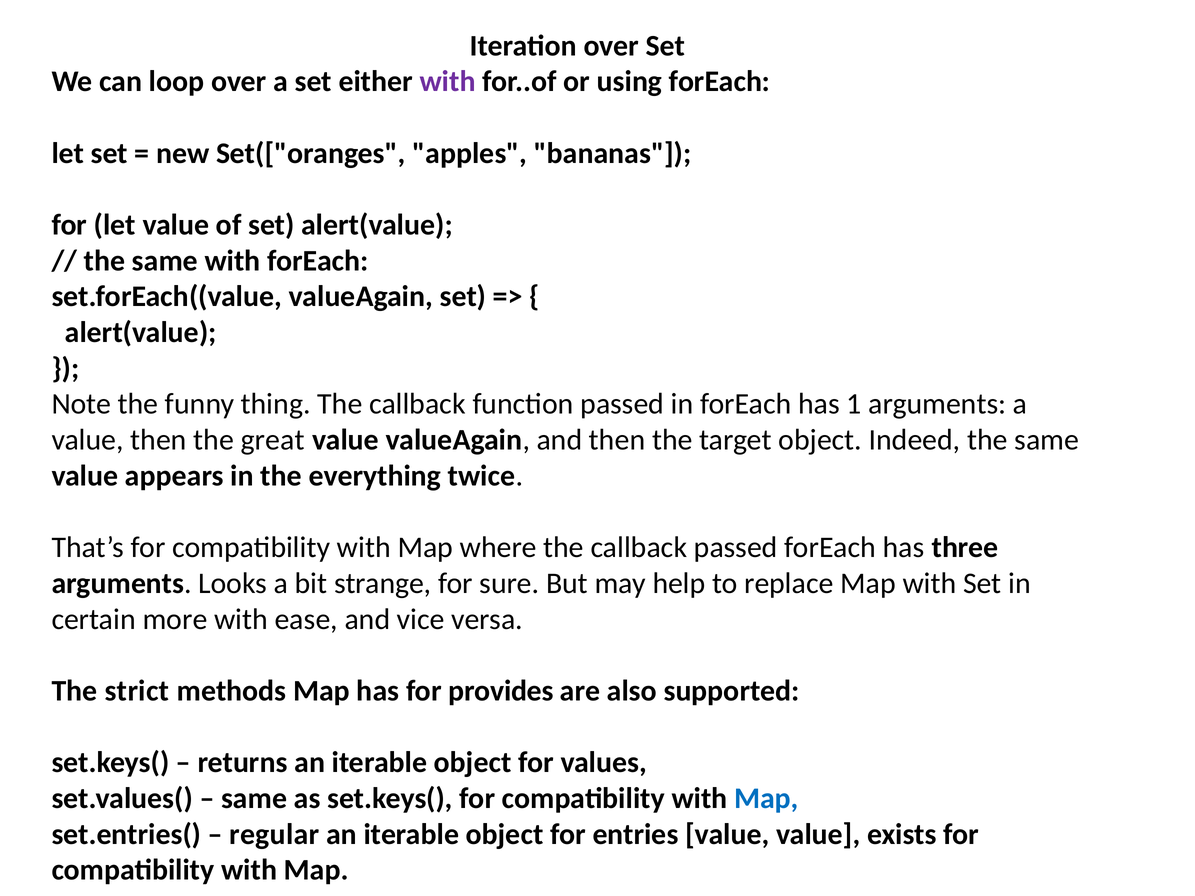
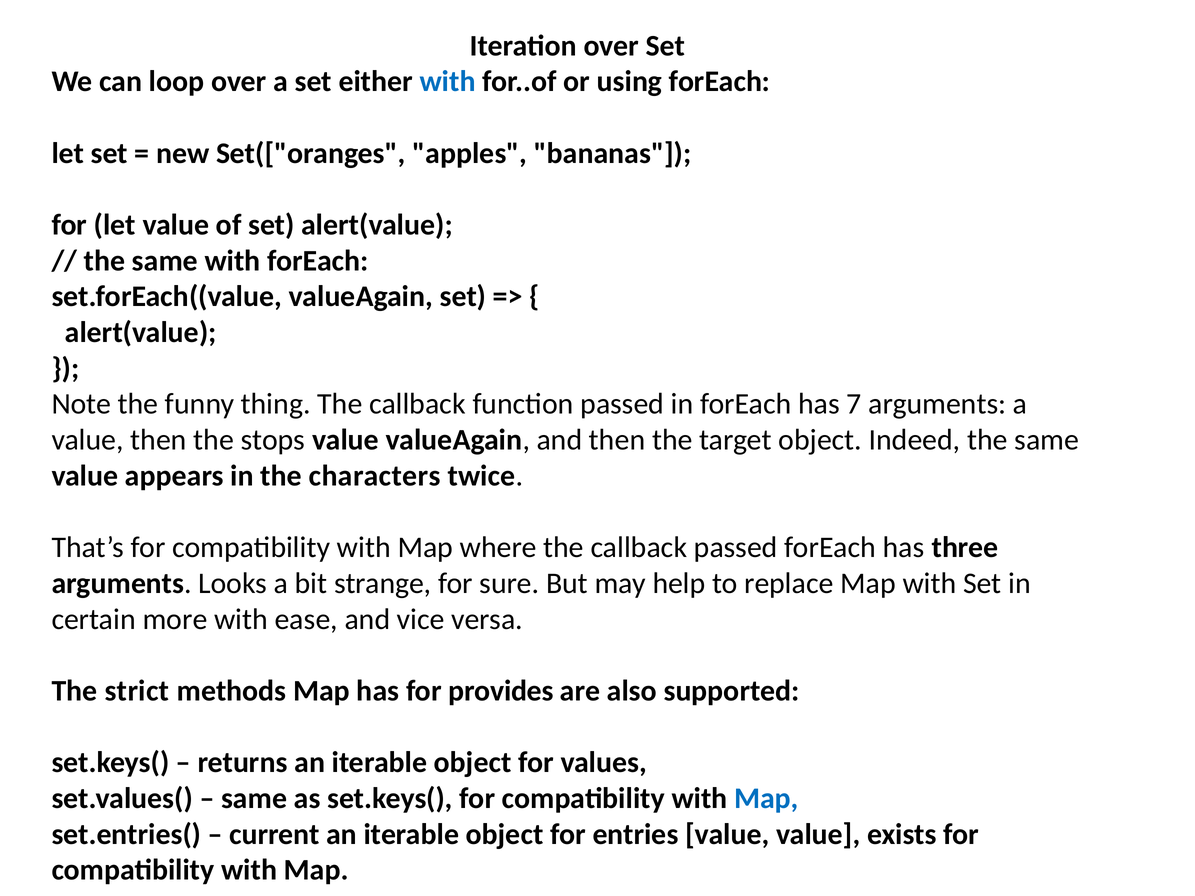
with at (448, 82) colour: purple -> blue
1: 1 -> 7
great: great -> stops
everything: everything -> characters
regular: regular -> current
